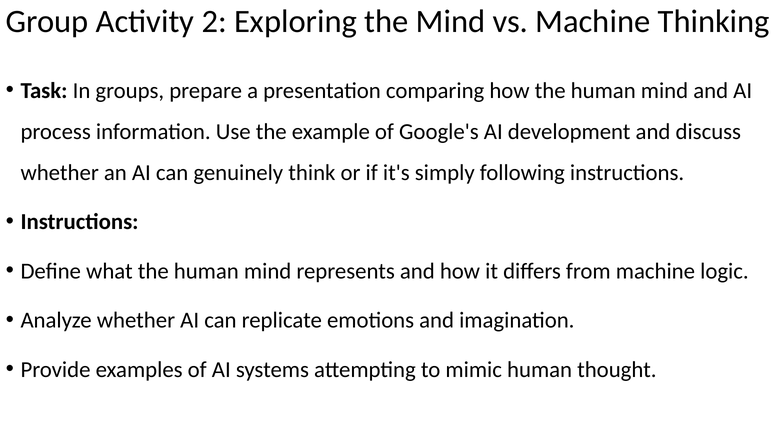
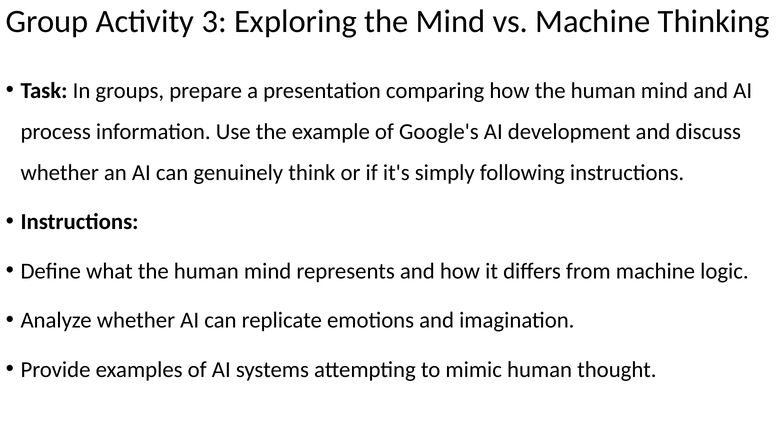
2: 2 -> 3
